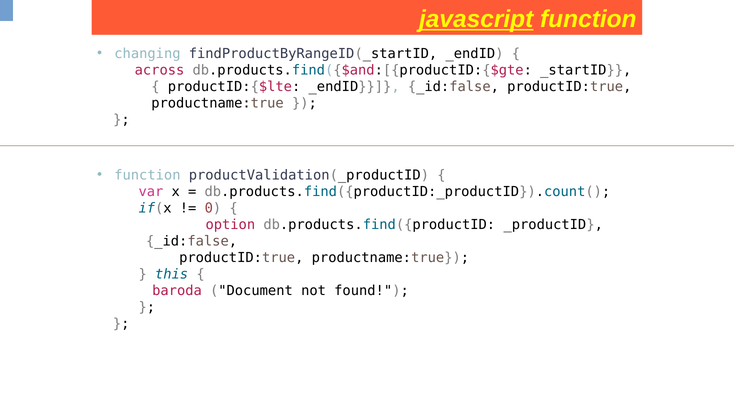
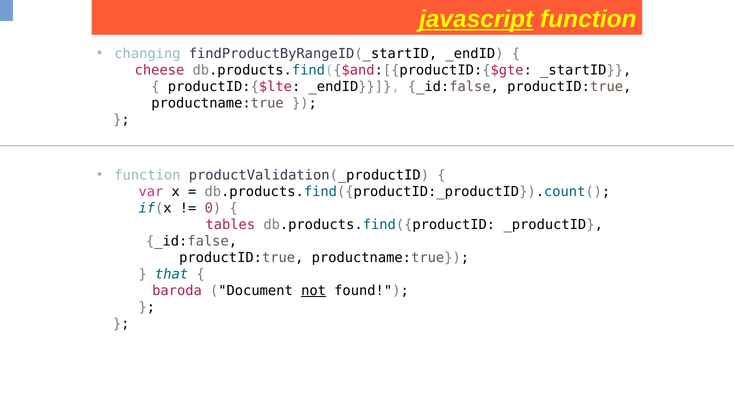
across: across -> cheese
option: option -> tables
this: this -> that
not underline: none -> present
